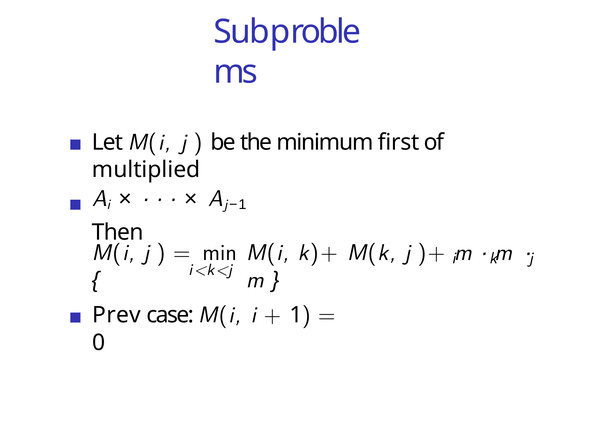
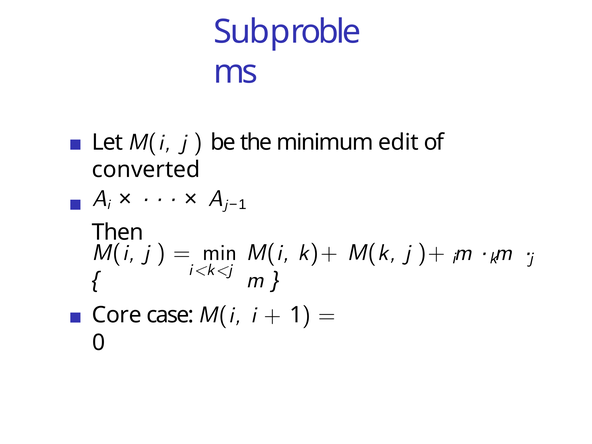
first: first -> edit
multiplied: multiplied -> converted
Prev: Prev -> Core
